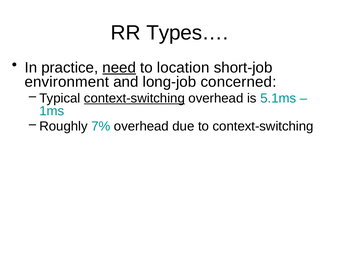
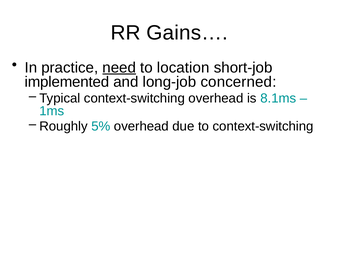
Types…: Types… -> Gains…
environment: environment -> implemented
context-switching at (134, 98) underline: present -> none
5.1ms: 5.1ms -> 8.1ms
7%: 7% -> 5%
